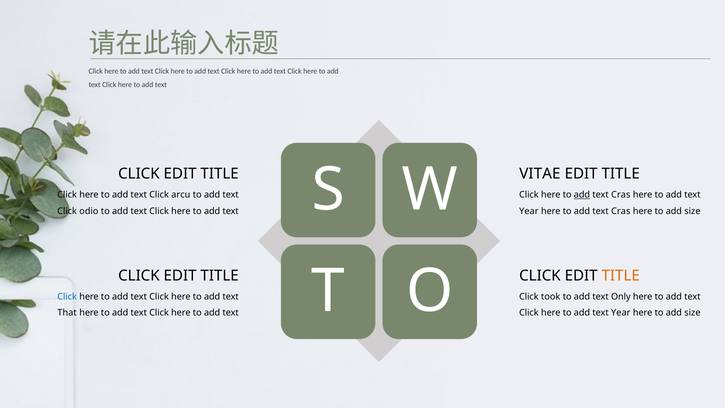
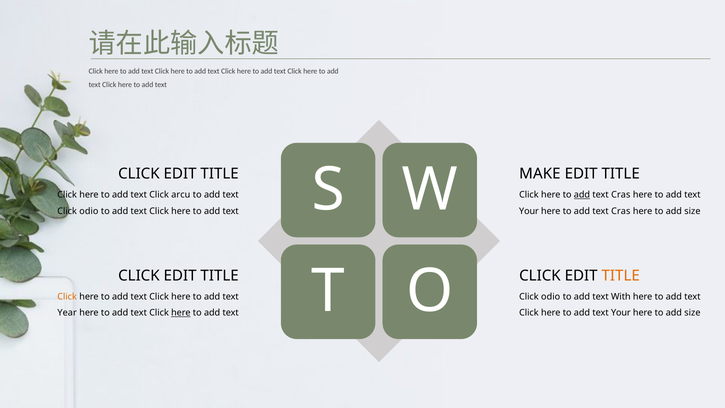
VITAE: VITAE -> MAKE
Year at (529, 211): Year -> Your
Click at (67, 297) colour: blue -> orange
took at (551, 297): took -> odio
Only: Only -> With
That: That -> Year
here at (181, 313) underline: none -> present
Year at (621, 313): Year -> Your
